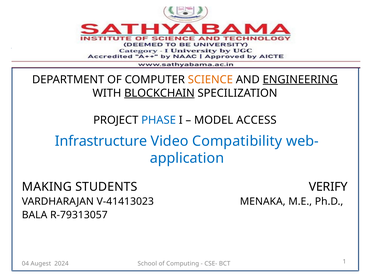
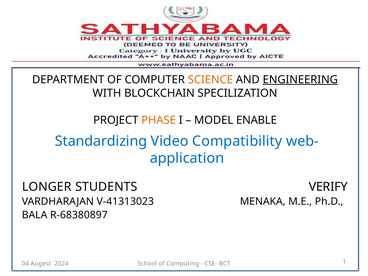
BLOCKCHAIN underline: present -> none
PHASE colour: blue -> orange
ACCESS: ACCESS -> ENABLE
Infrastructure: Infrastructure -> Standardizing
MAKING: MAKING -> LONGER
V-41413023: V-41413023 -> V-41313023
R-79313057: R-79313057 -> R-68380897
